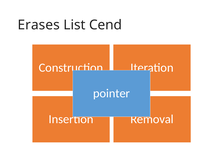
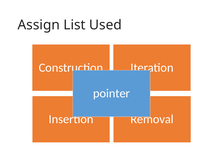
Erases: Erases -> Assign
Cend: Cend -> Used
